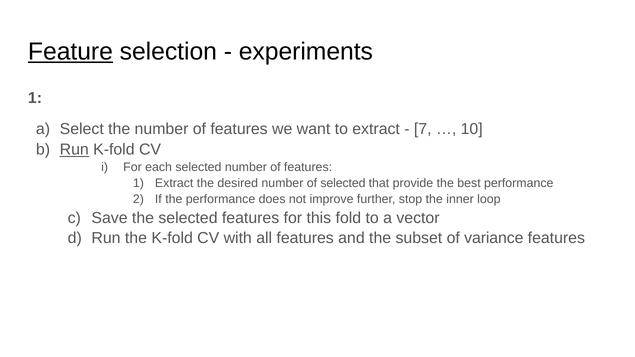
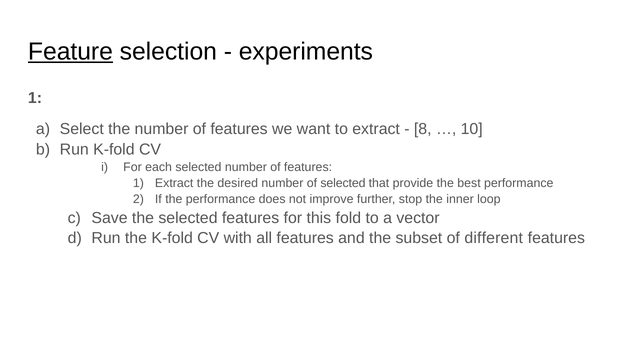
7: 7 -> 8
Run at (74, 150) underline: present -> none
variance: variance -> different
